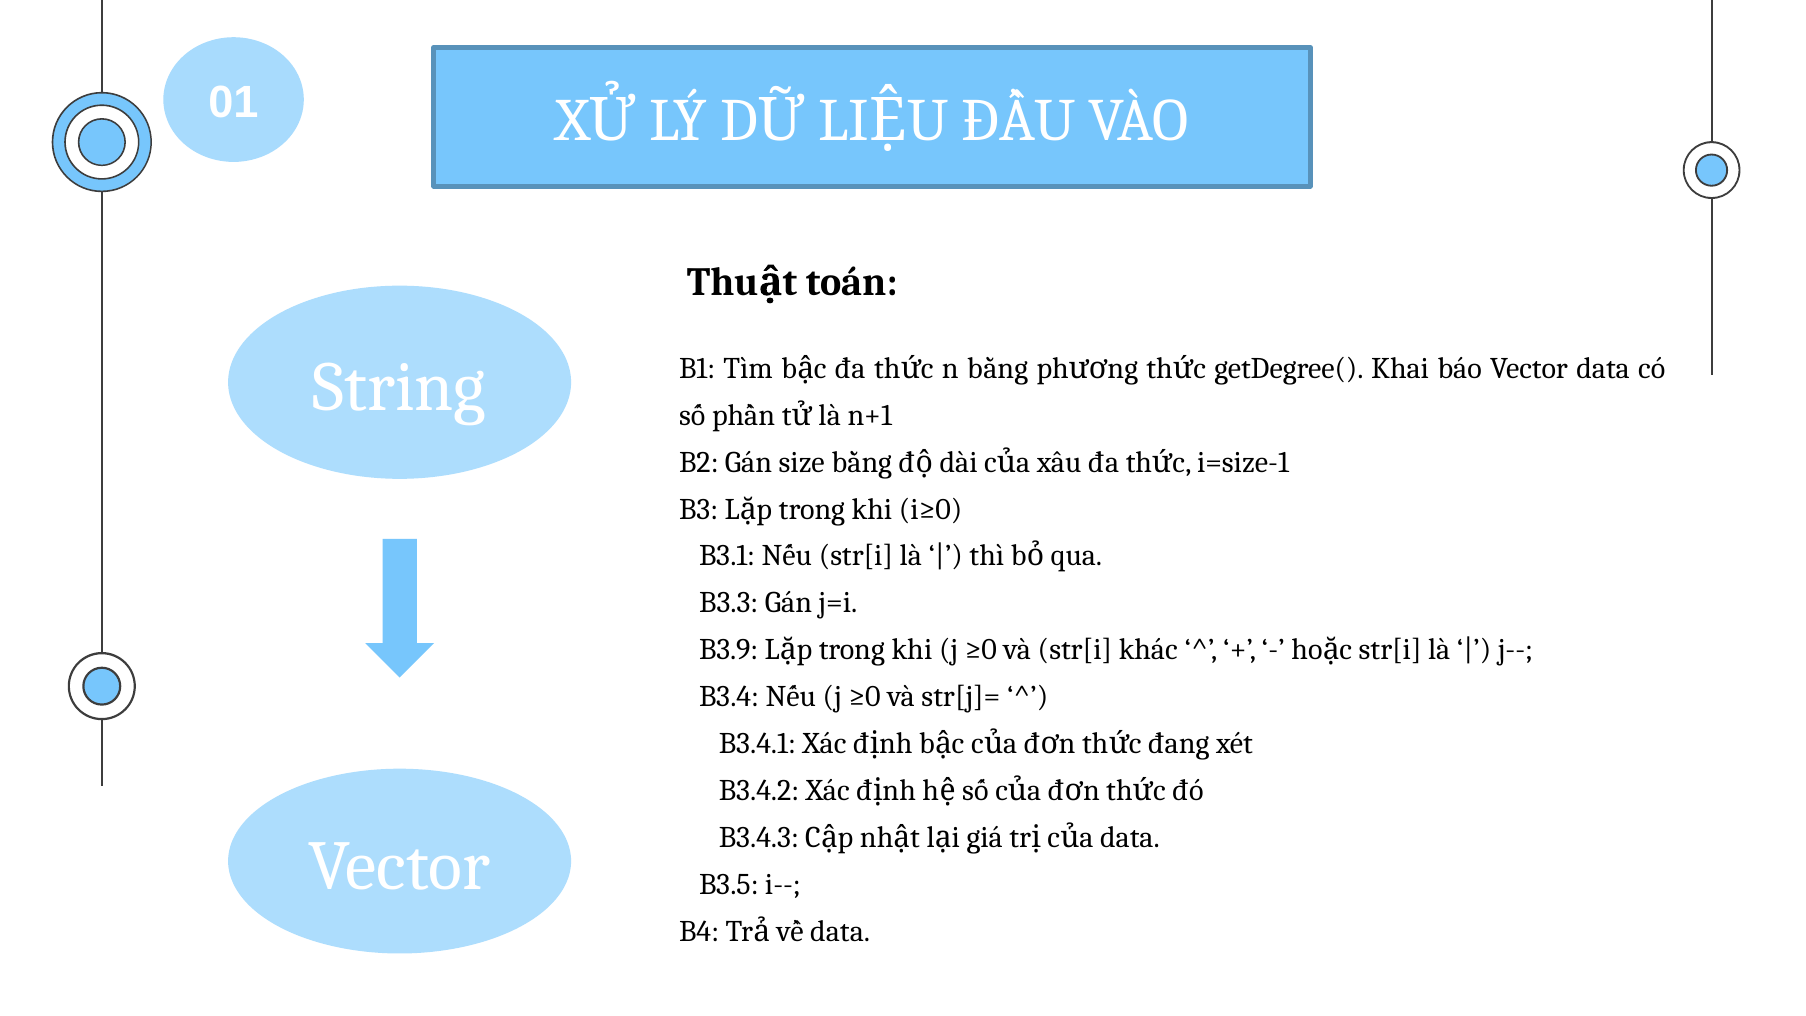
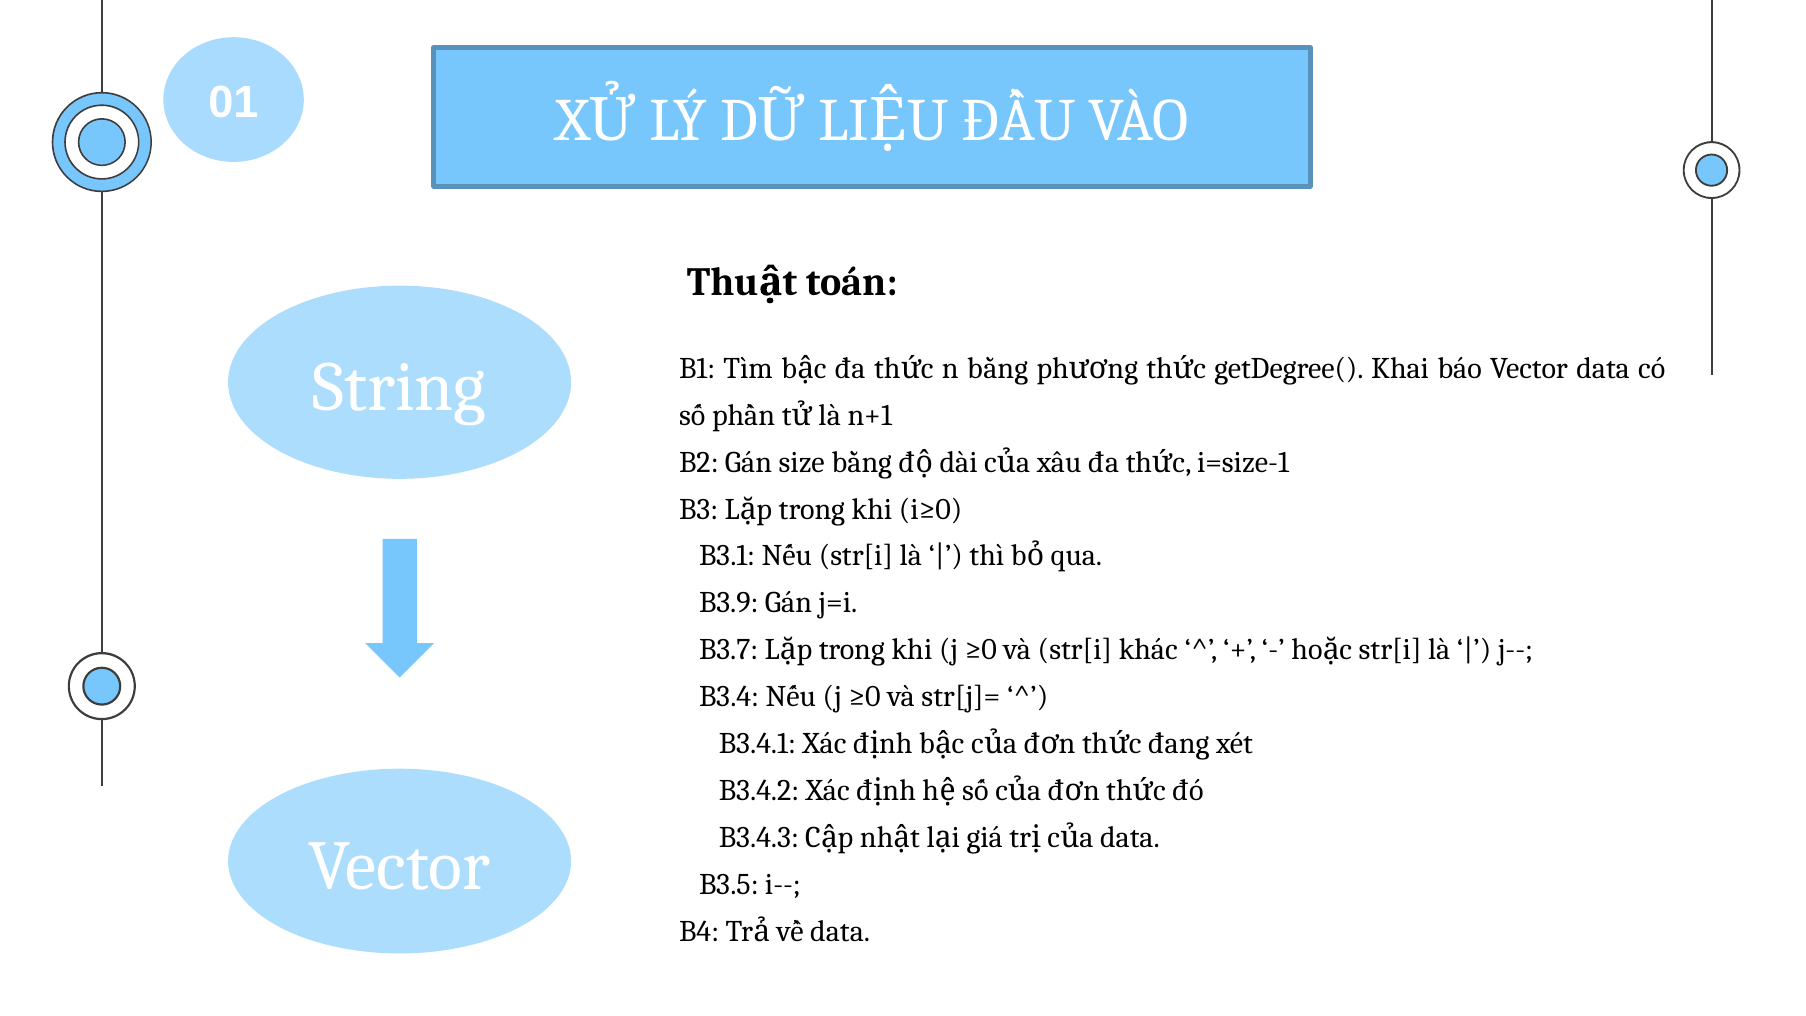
B3.3: B3.3 -> B3.9
B3.9: B3.9 -> B3.7
